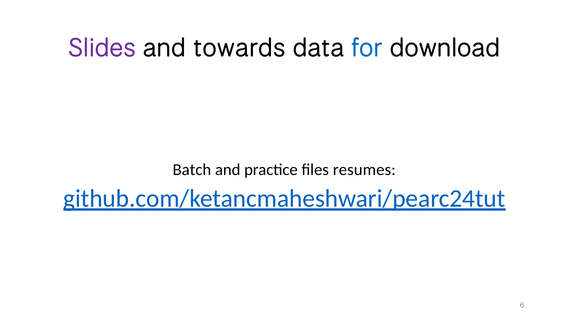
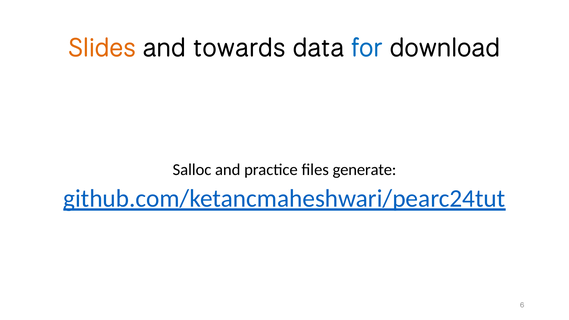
Slides colour: purple -> orange
Batch: Batch -> Salloc
resumes: resumes -> generate
